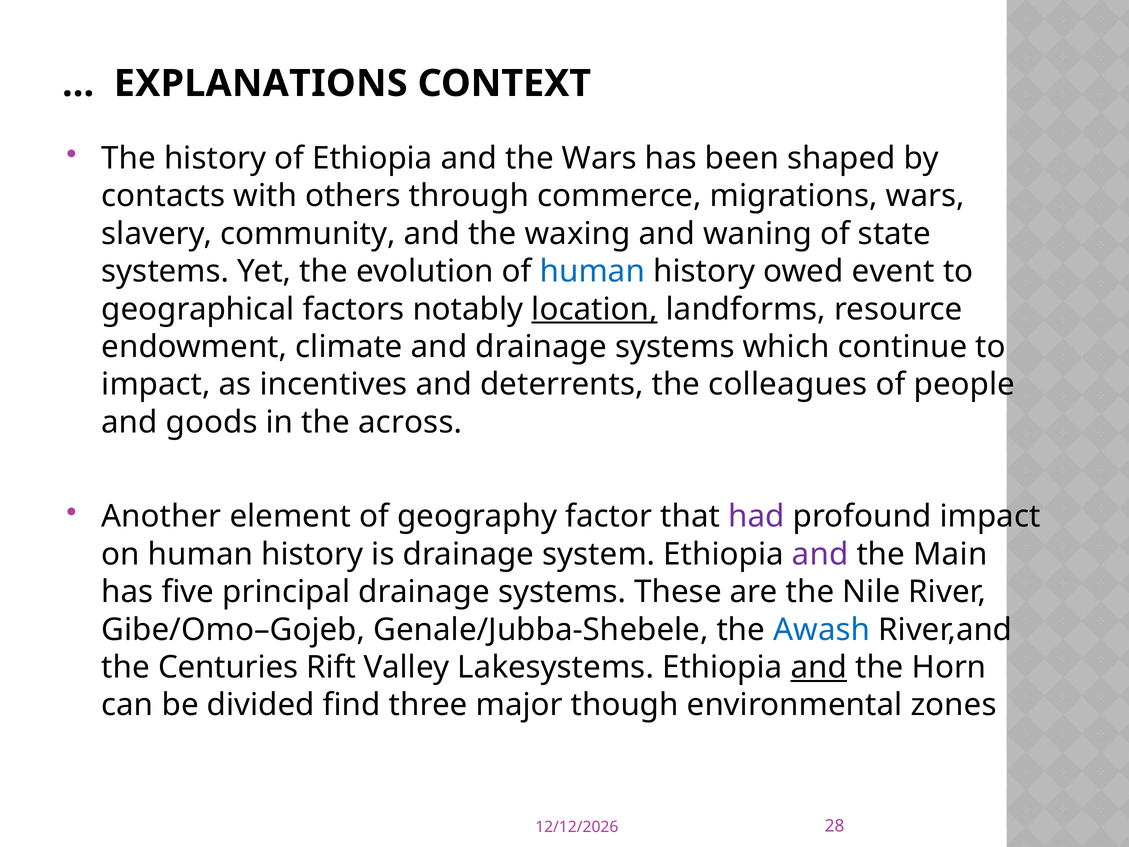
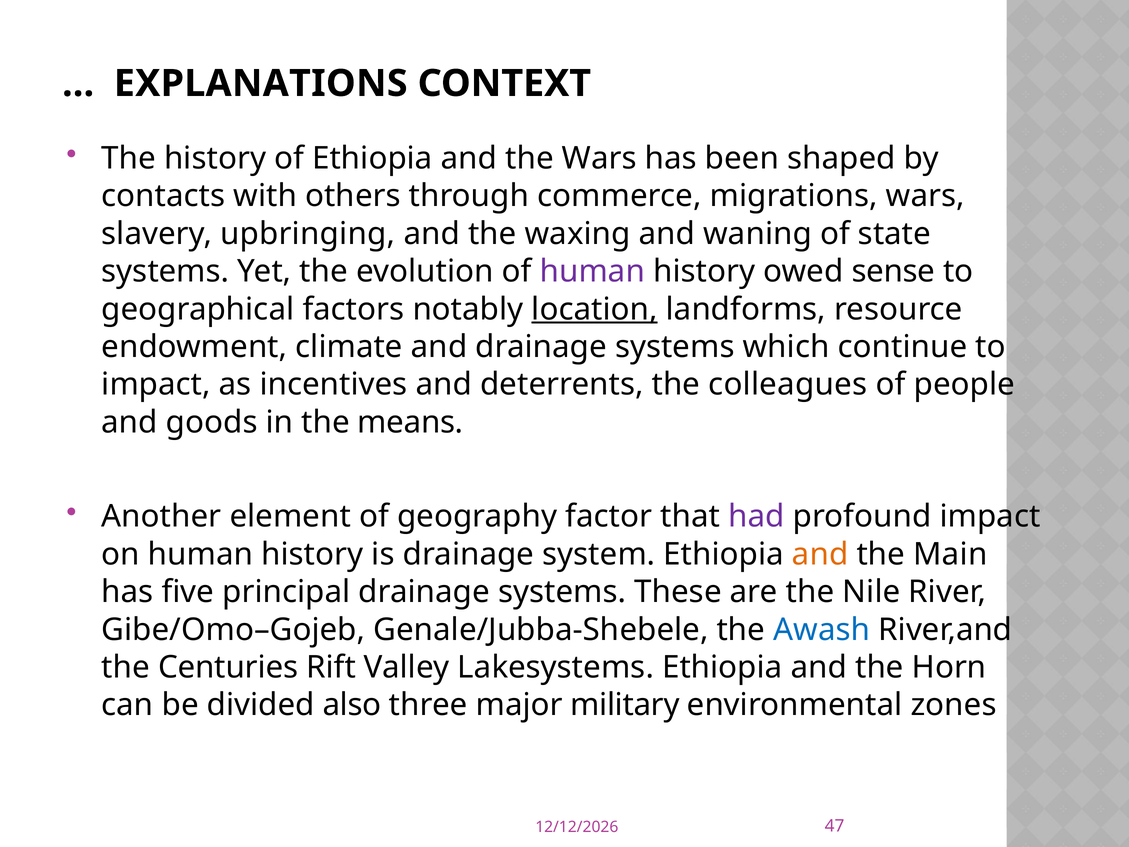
community: community -> upbringing
human at (592, 271) colour: blue -> purple
event: event -> sense
across: across -> means
and at (820, 554) colour: purple -> orange
and at (819, 667) underline: present -> none
find: find -> also
though: though -> military
28: 28 -> 47
